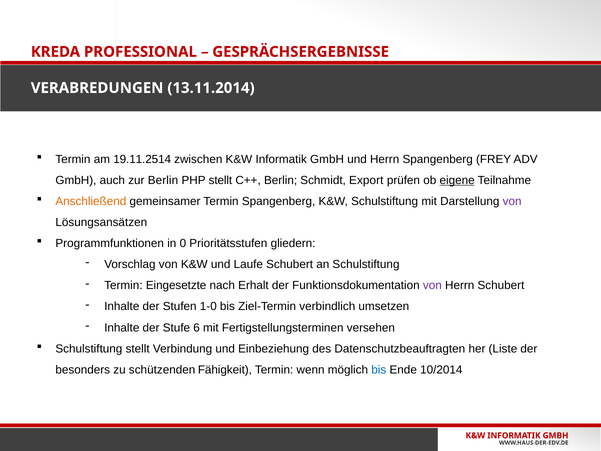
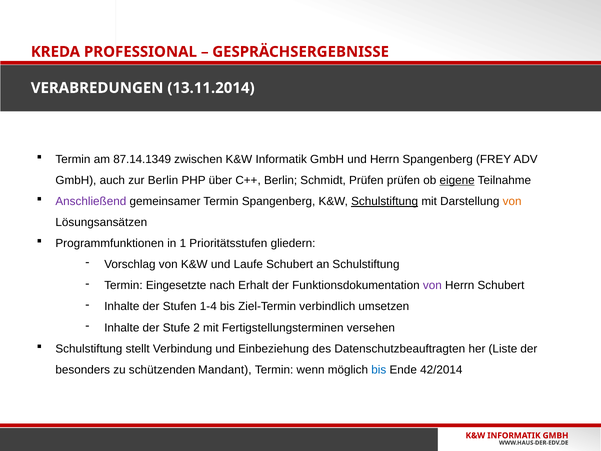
19.11.2514: 19.11.2514 -> 87.14.1349
PHP stellt: stellt -> über
Schmidt Export: Export -> Prüfen
Anschließend colour: orange -> purple
Schulstiftung at (385, 201) underline: none -> present
von at (512, 201) colour: purple -> orange
0: 0 -> 1
1-0: 1-0 -> 1-4
6: 6 -> 2
Fähigkeit: Fähigkeit -> Mandant
10/2014: 10/2014 -> 42/2014
